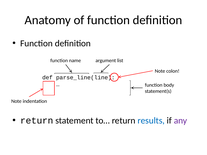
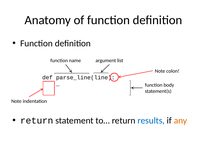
any colour: purple -> orange
